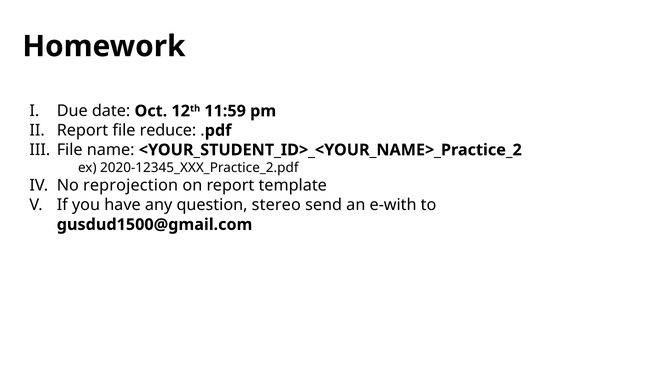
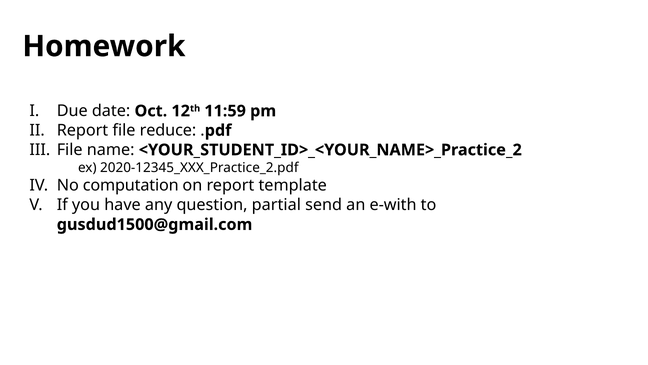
reprojection: reprojection -> computation
stereo: stereo -> partial
